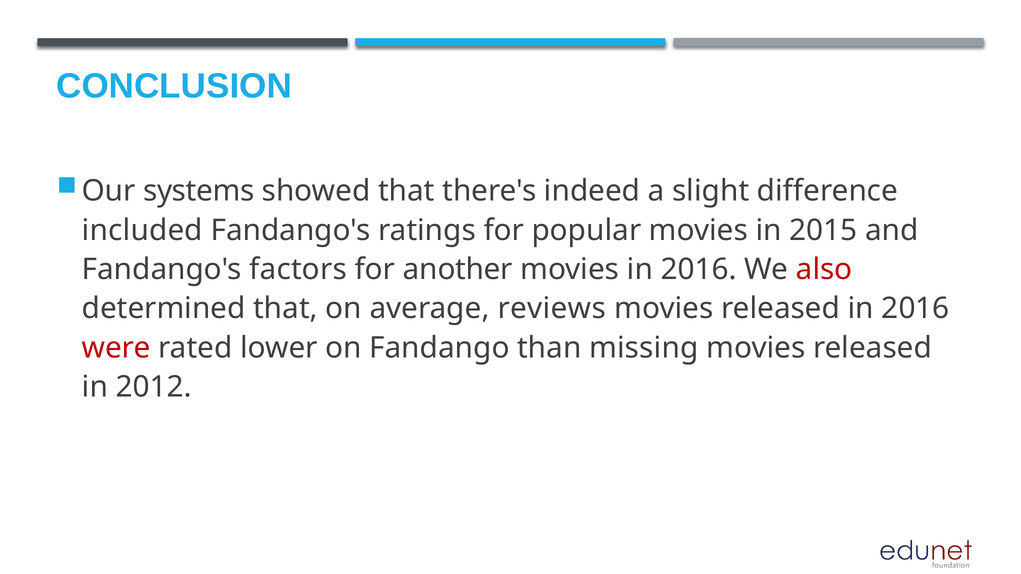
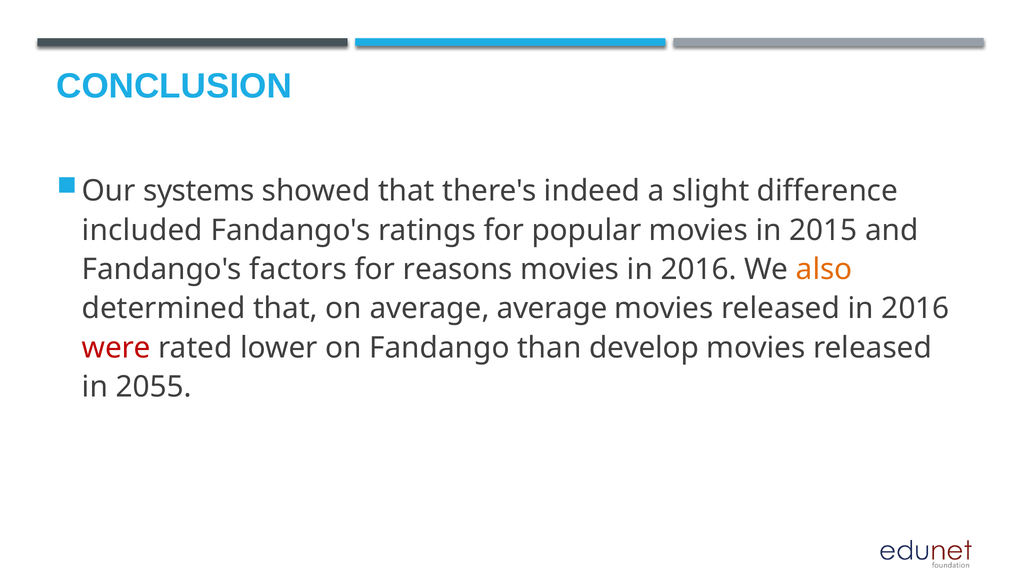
another: another -> reasons
also colour: red -> orange
average reviews: reviews -> average
missing: missing -> develop
2012: 2012 -> 2055
